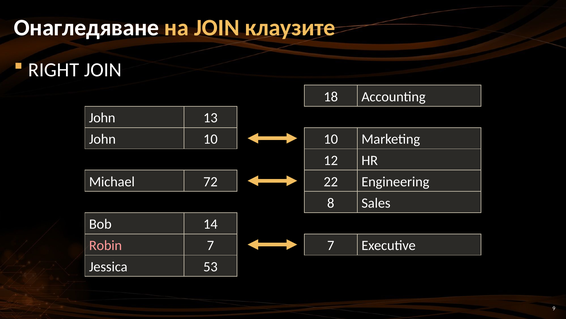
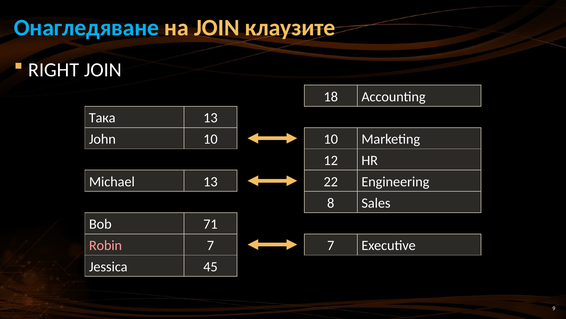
Онагледяване colour: white -> light blue
John at (102, 118): John -> Така
Michael 72: 72 -> 13
14: 14 -> 71
53: 53 -> 45
